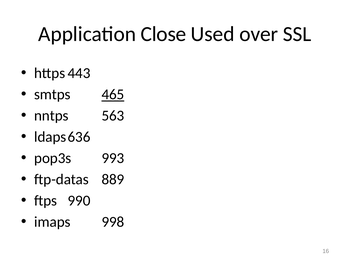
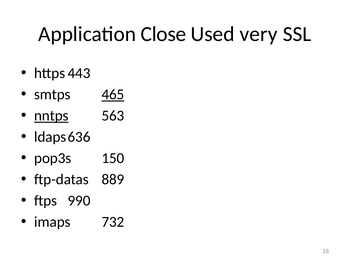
over: over -> very
nntps underline: none -> present
993: 993 -> 150
998: 998 -> 732
